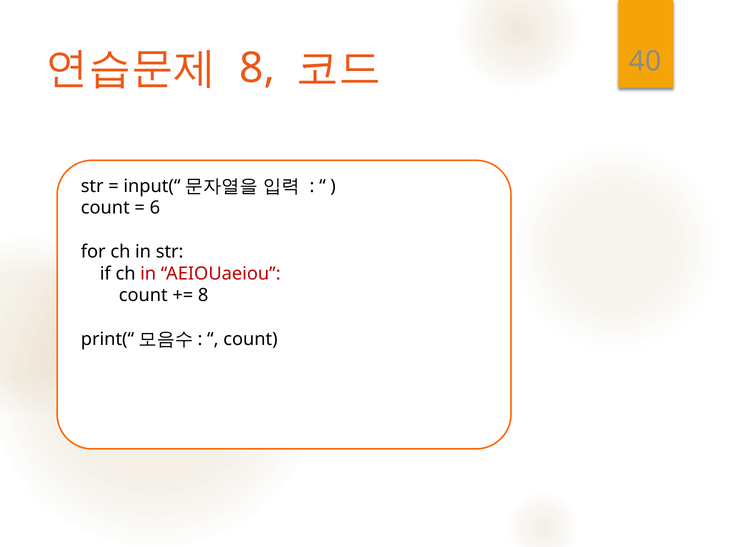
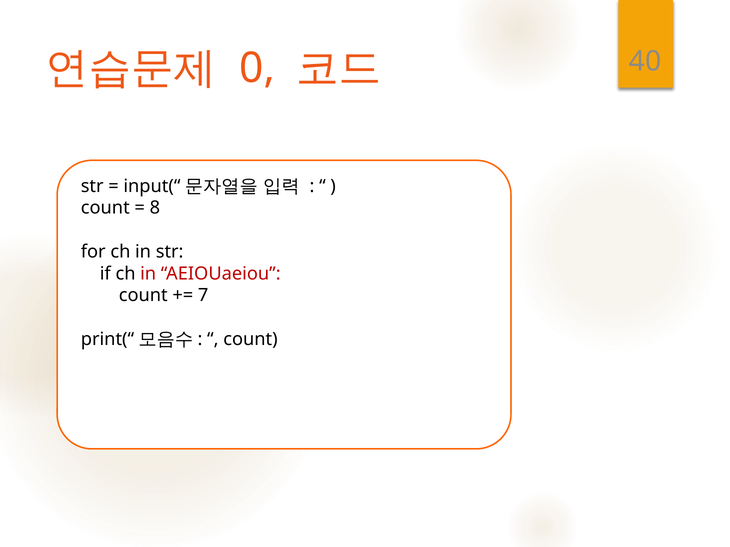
8 at (257, 68): 8 -> 0
6: 6 -> 8
8 at (203, 296): 8 -> 7
